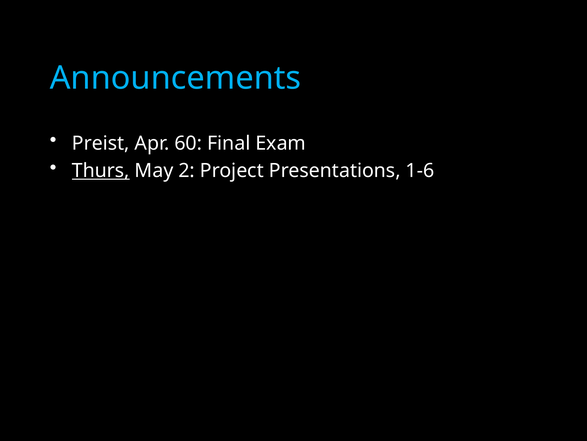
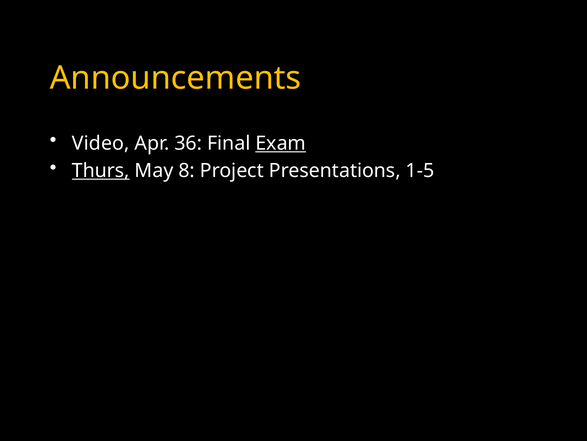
Announcements colour: light blue -> yellow
Preist: Preist -> Video
60: 60 -> 36
Exam underline: none -> present
2: 2 -> 8
1-6: 1-6 -> 1-5
